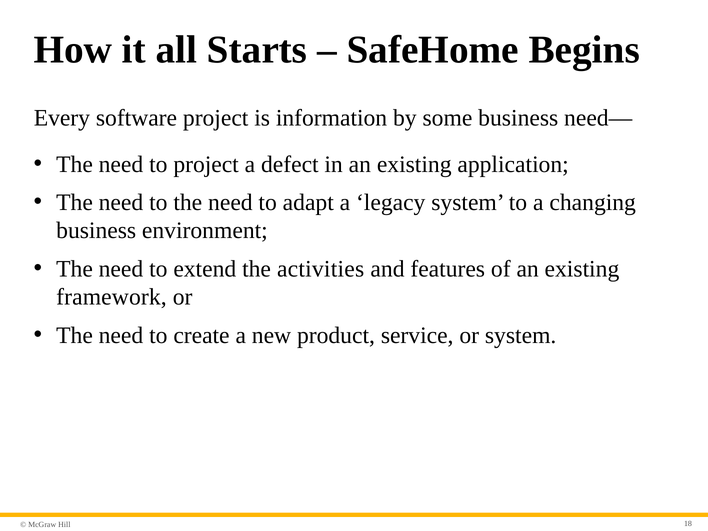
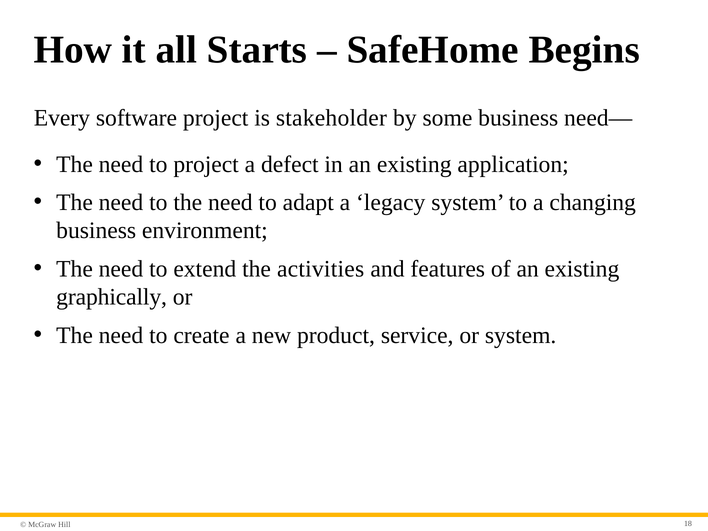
information: information -> stakeholder
framework: framework -> graphically
